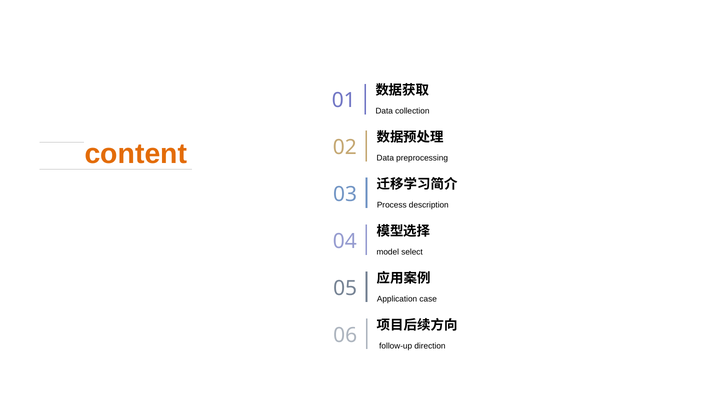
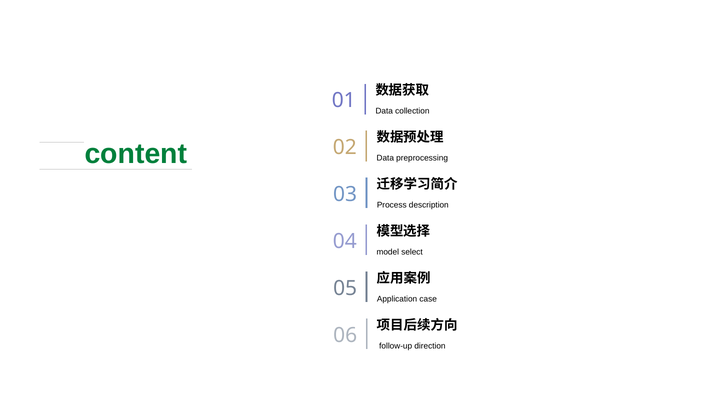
content colour: orange -> green
